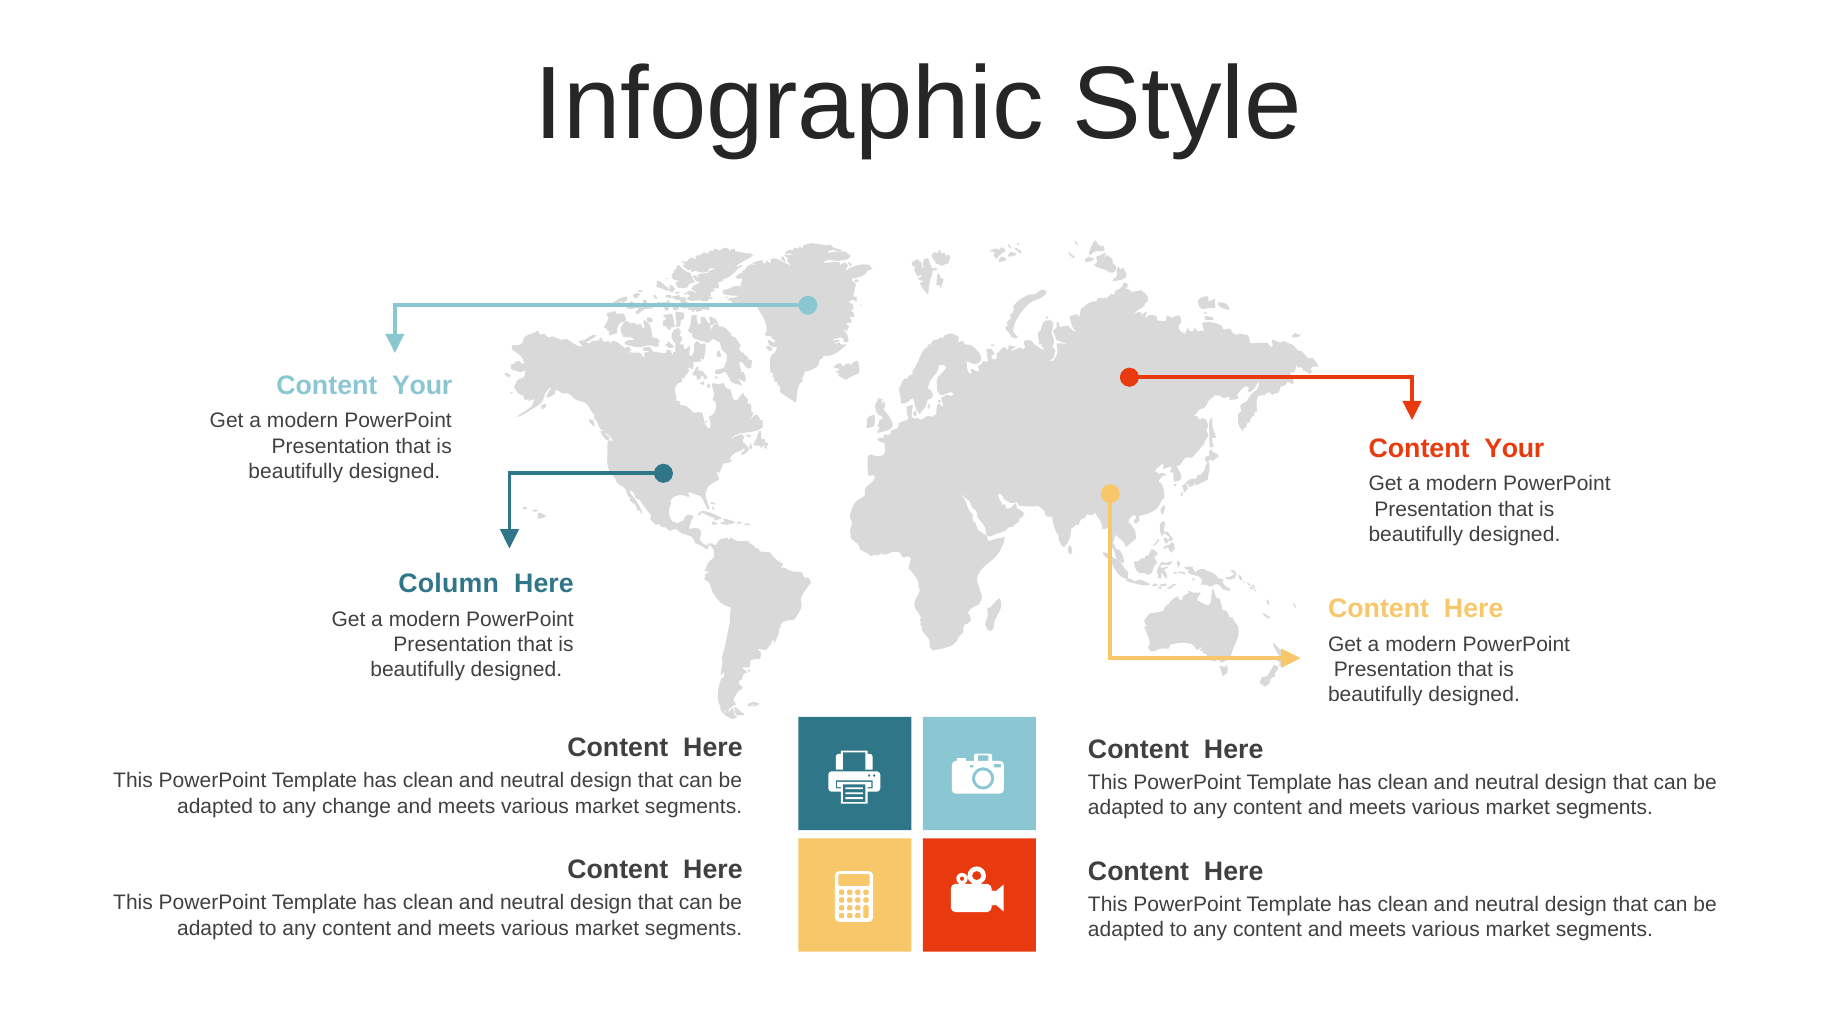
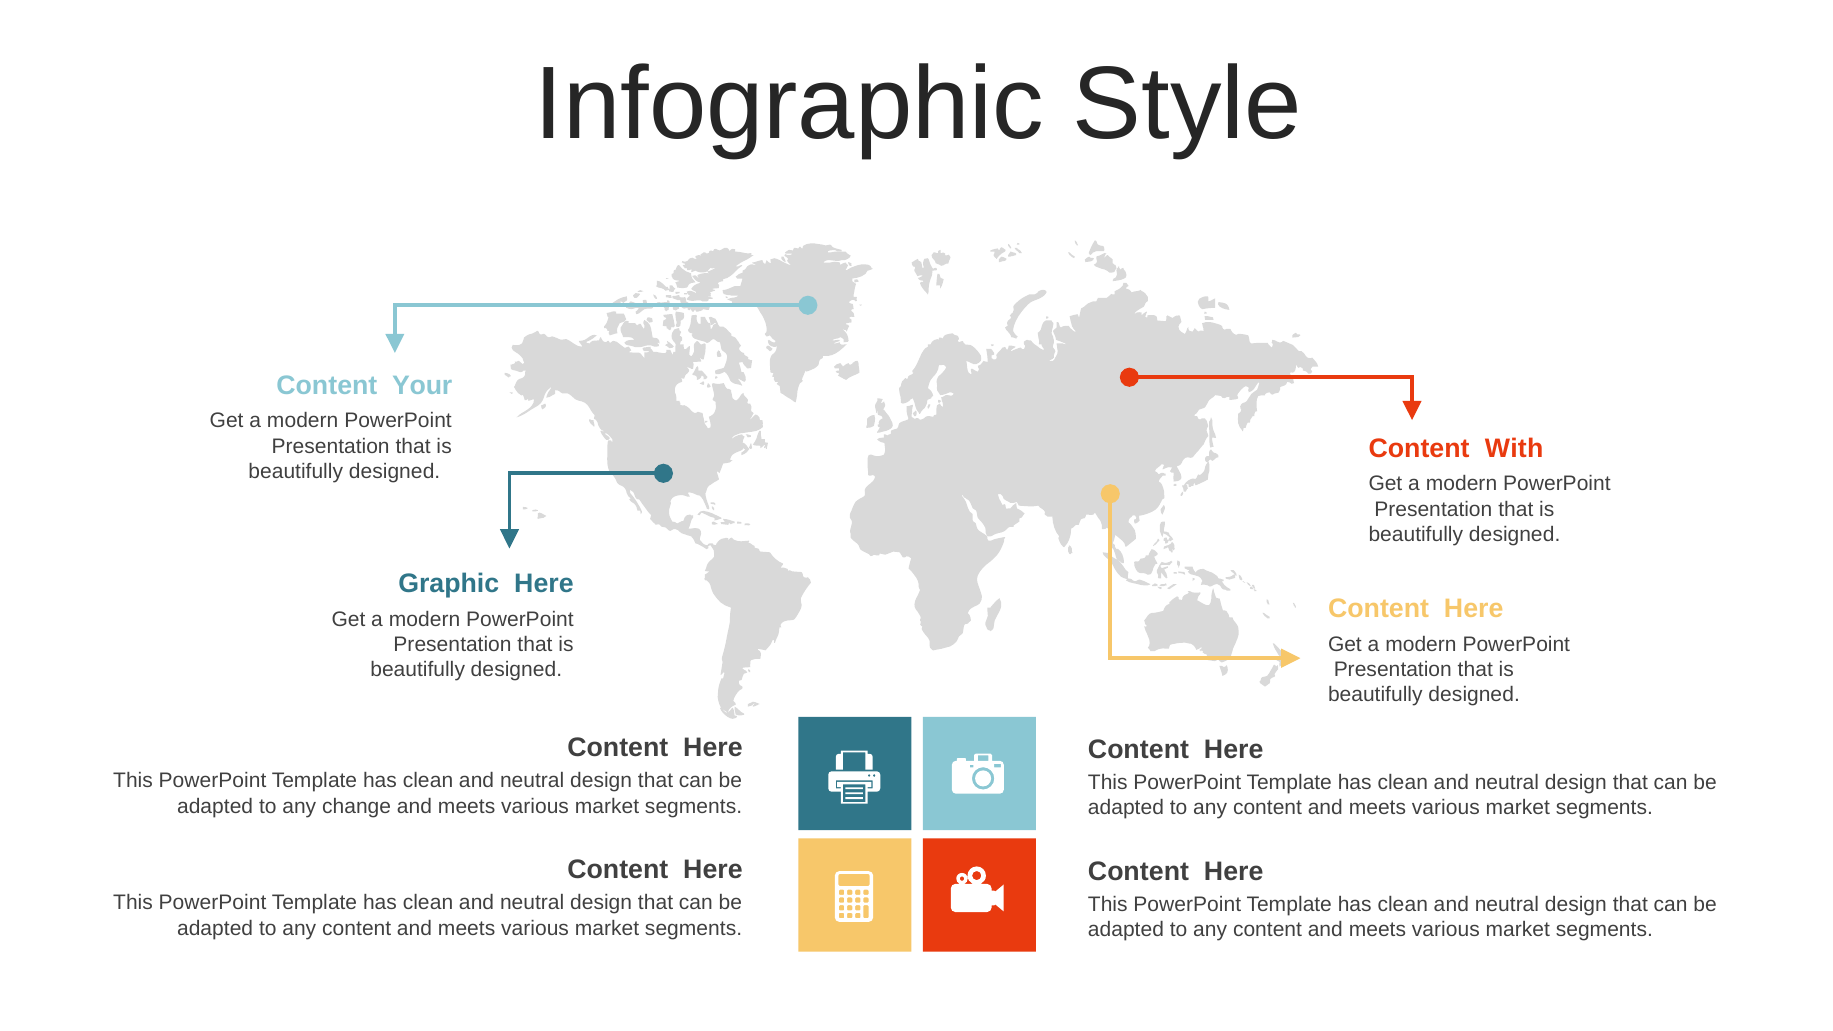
Your at (1514, 448): Your -> With
Column: Column -> Graphic
